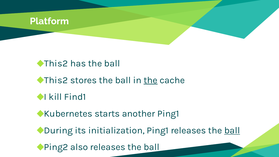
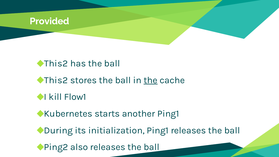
Platform: Platform -> Provided
Find1: Find1 -> Flow1
ball at (232, 130) underline: present -> none
